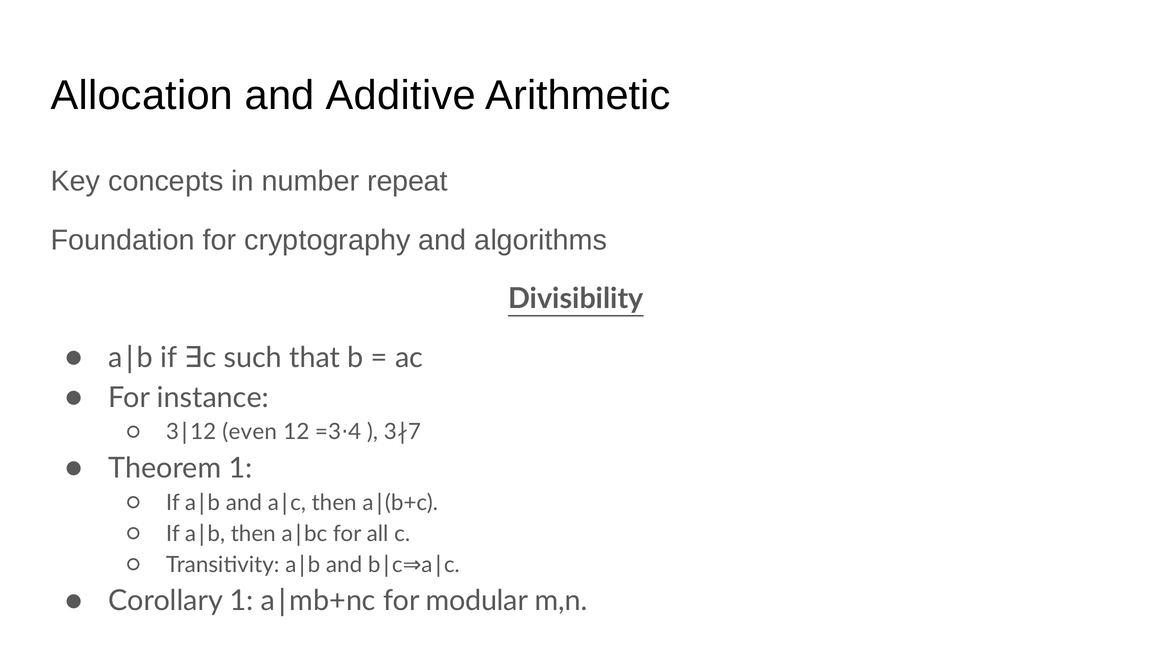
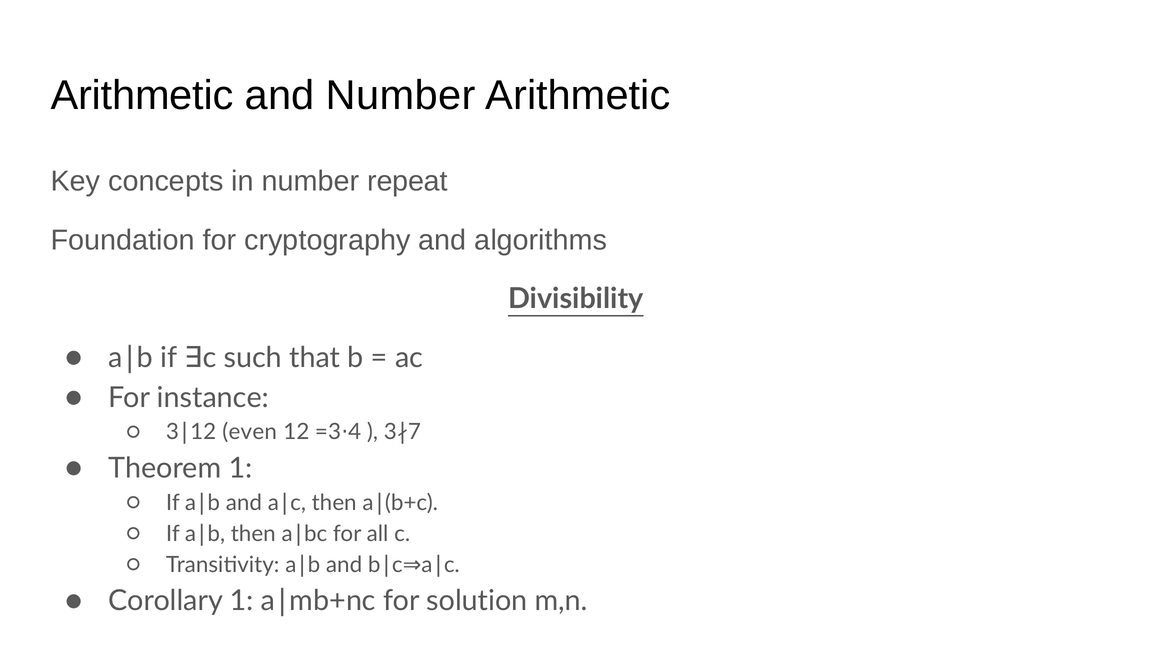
Allocation at (142, 95): Allocation -> Arithmetic
and Additive: Additive -> Number
modular: modular -> solution
